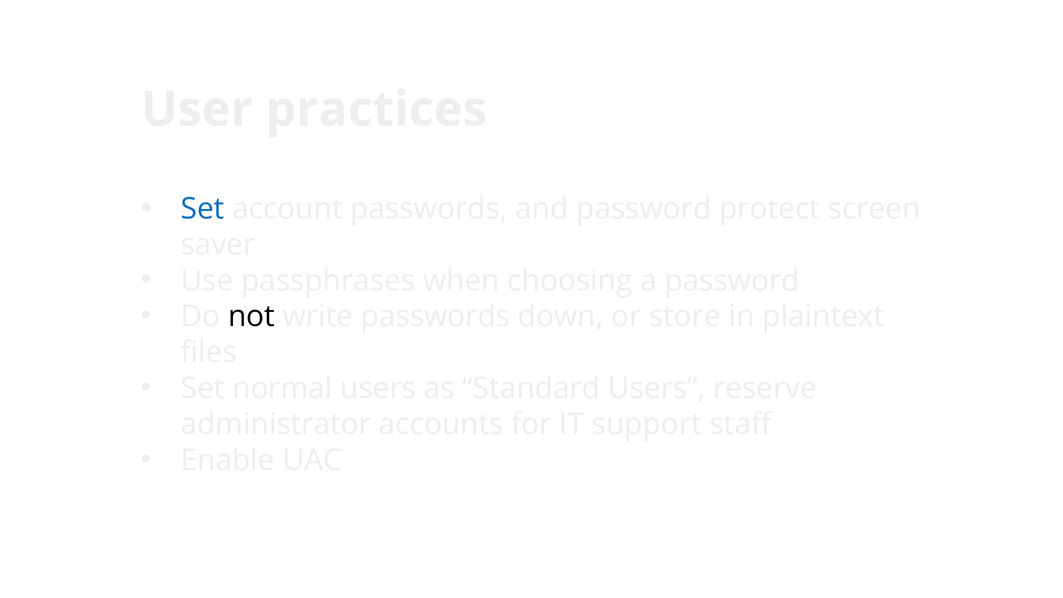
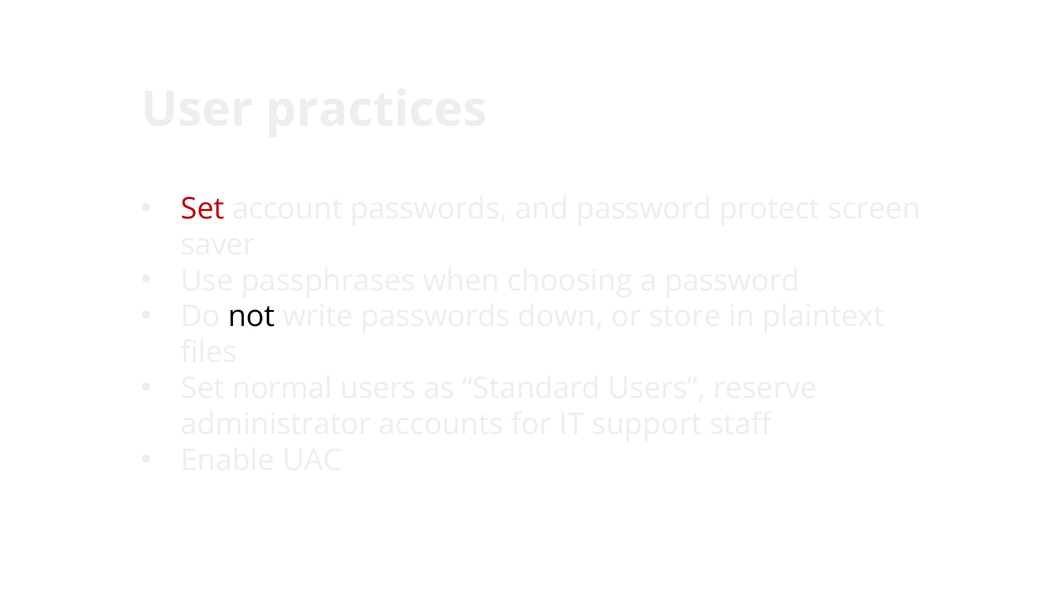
Set at (203, 209) colour: blue -> red
